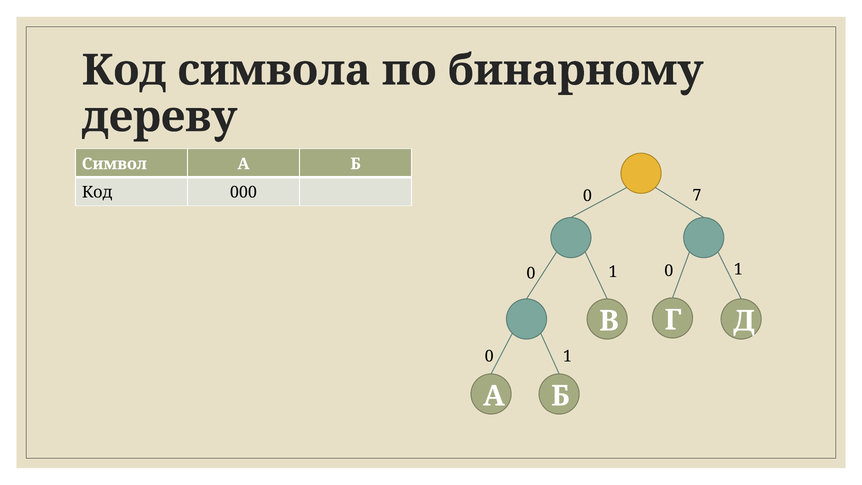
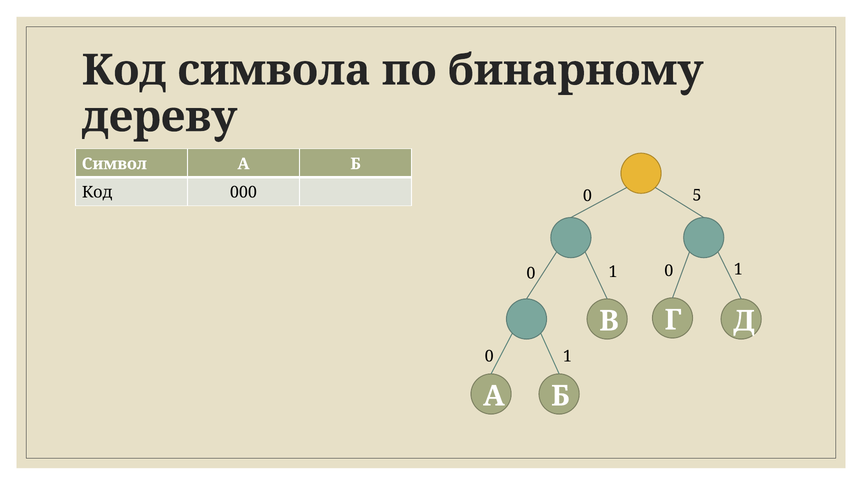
7: 7 -> 5
